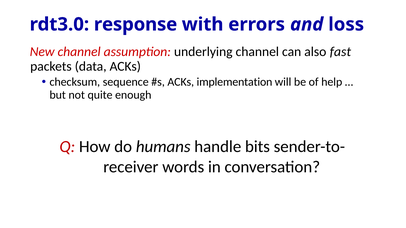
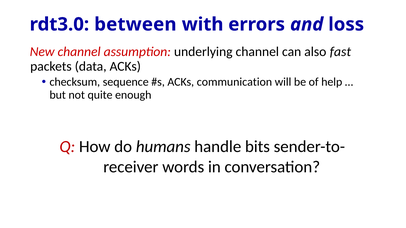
response: response -> between
implementation: implementation -> communication
